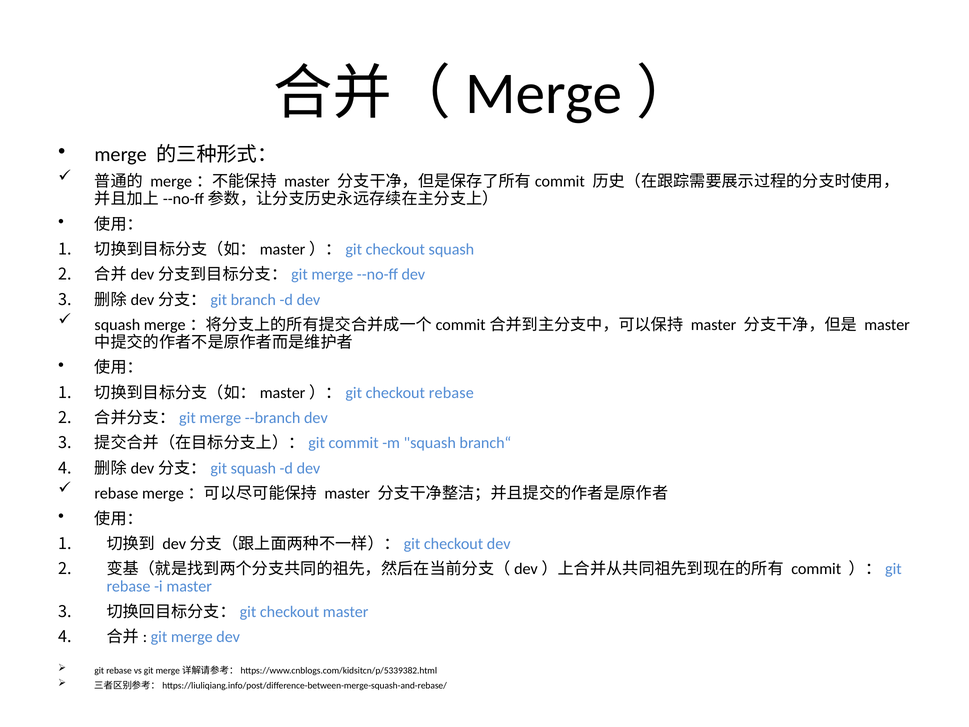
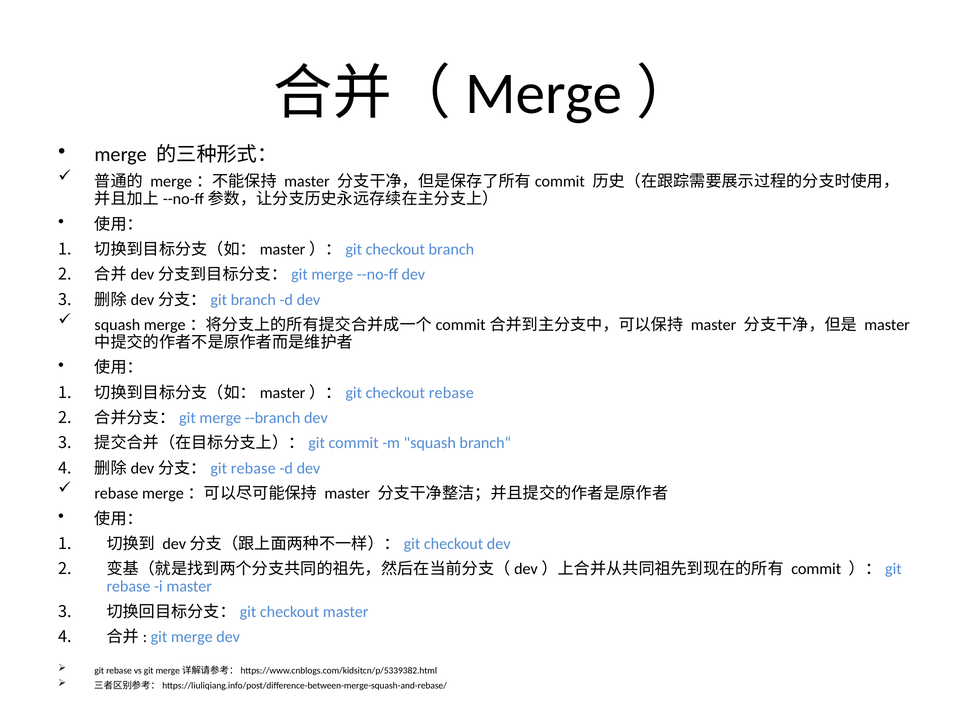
checkout squash: squash -> branch
squash at (253, 468): squash -> rebase
